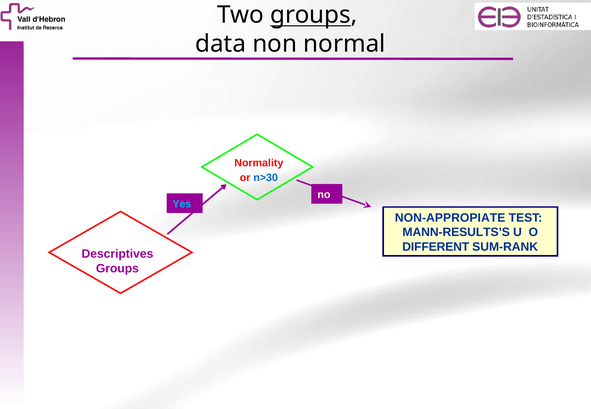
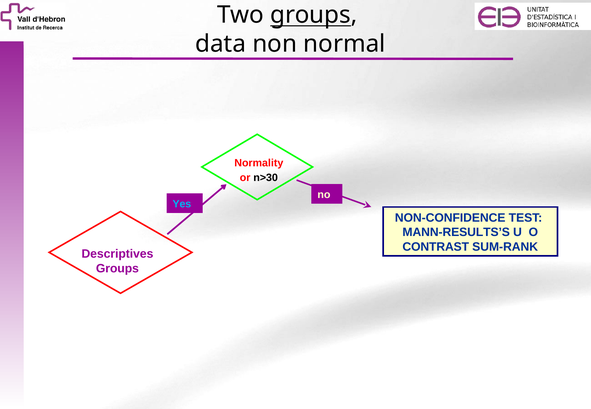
n>30 colour: blue -> black
NON-APPROPIATE: NON-APPROPIATE -> NON-CONFIDENCE
DIFFERENT: DIFFERENT -> CONTRAST
